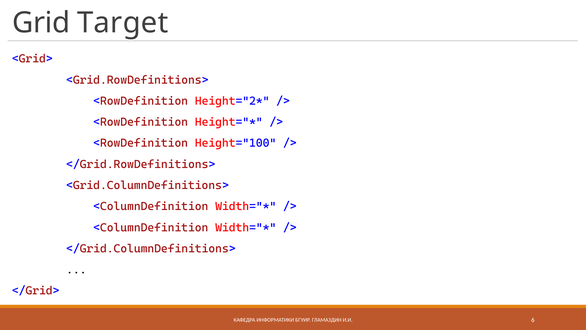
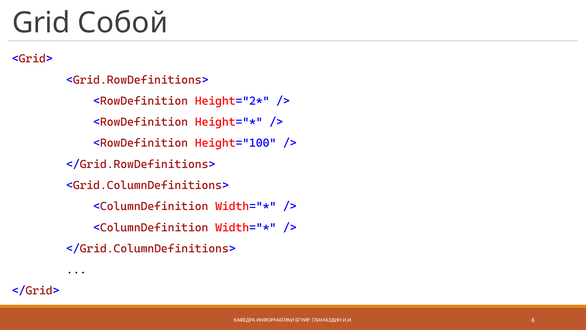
Target: Target -> Собой
